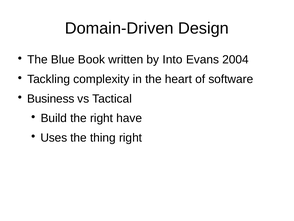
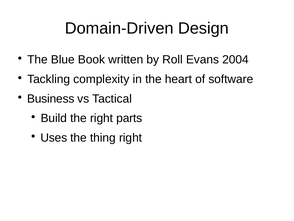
Into: Into -> Roll
have: have -> parts
